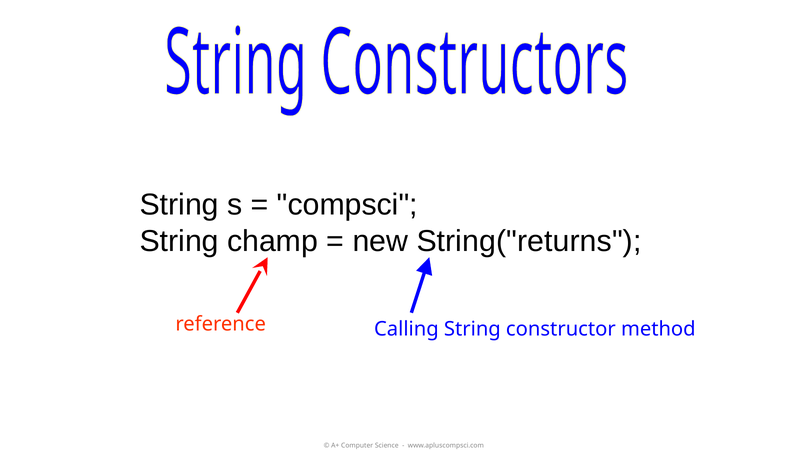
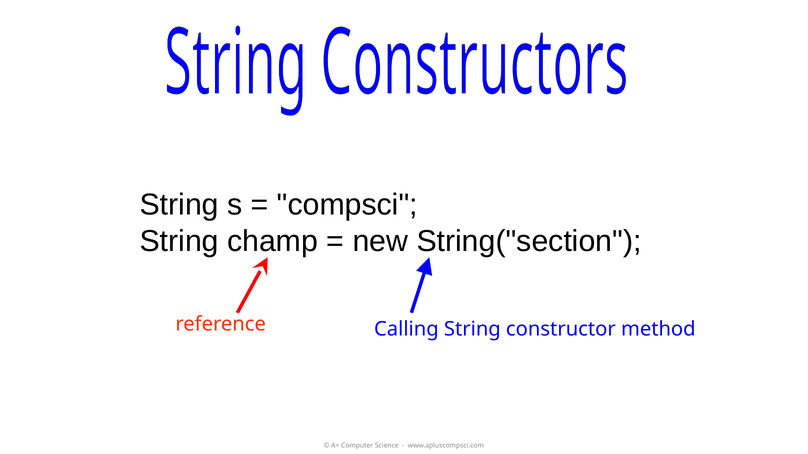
String("returns: String("returns -> String("section
